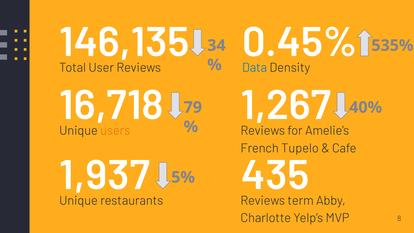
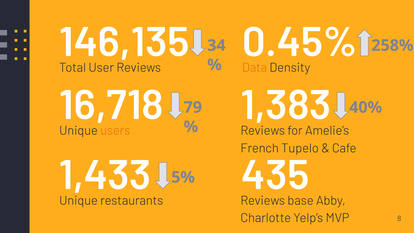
535%: 535% -> 258%
Data colour: blue -> orange
1,267: 1,267 -> 1,383
1,937: 1,937 -> 1,433
term: term -> base
